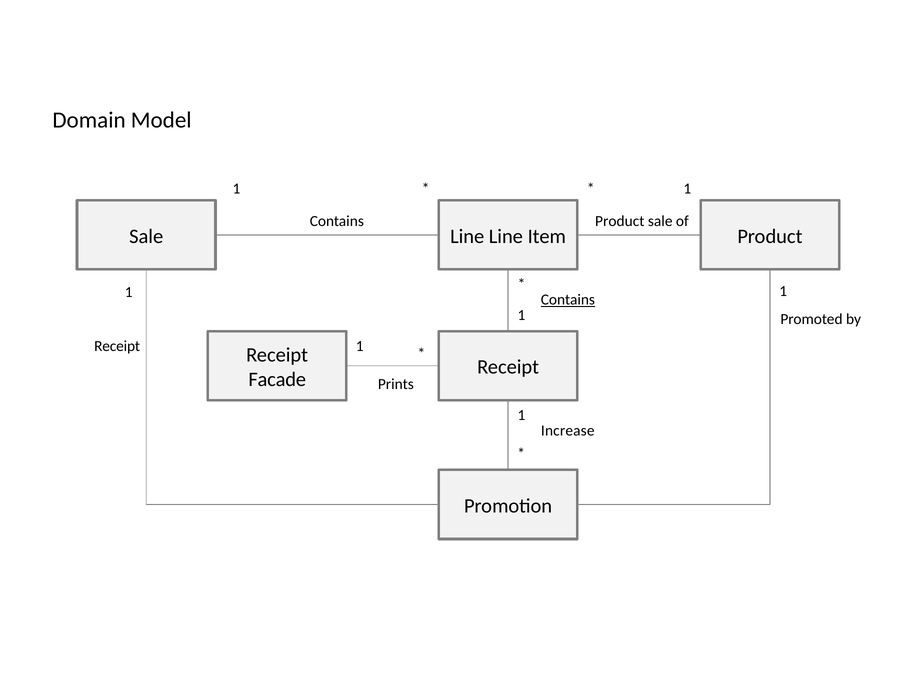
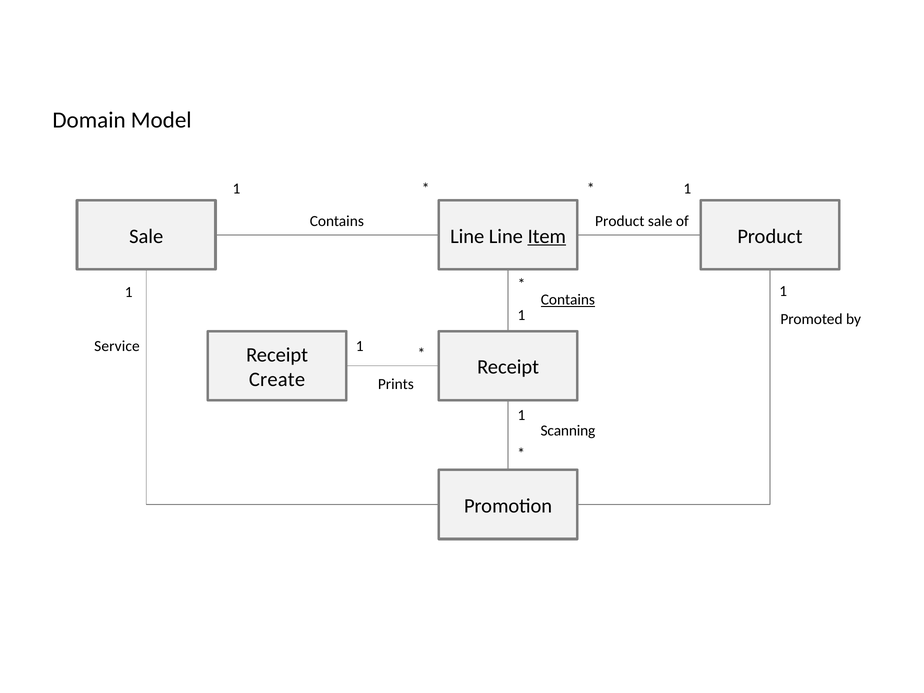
Item underline: none -> present
Receipt at (117, 346): Receipt -> Service
Facade: Facade -> Create
Increase: Increase -> Scanning
